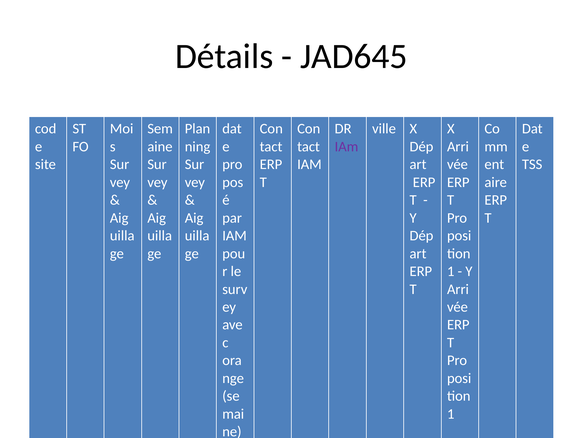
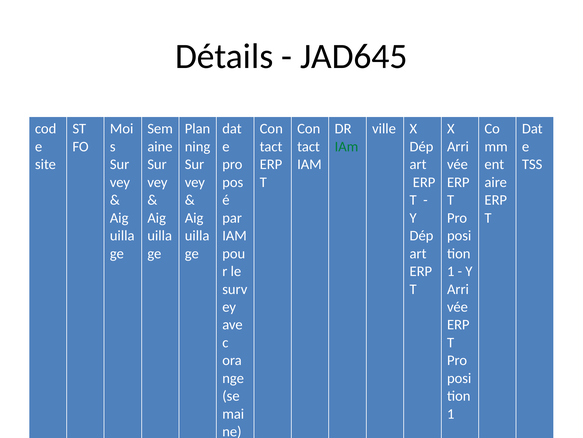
IAm at (346, 146) colour: purple -> green
